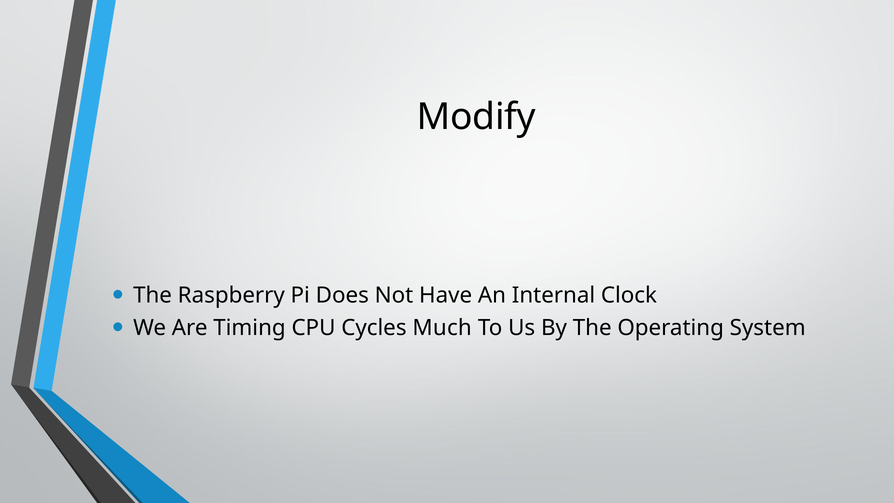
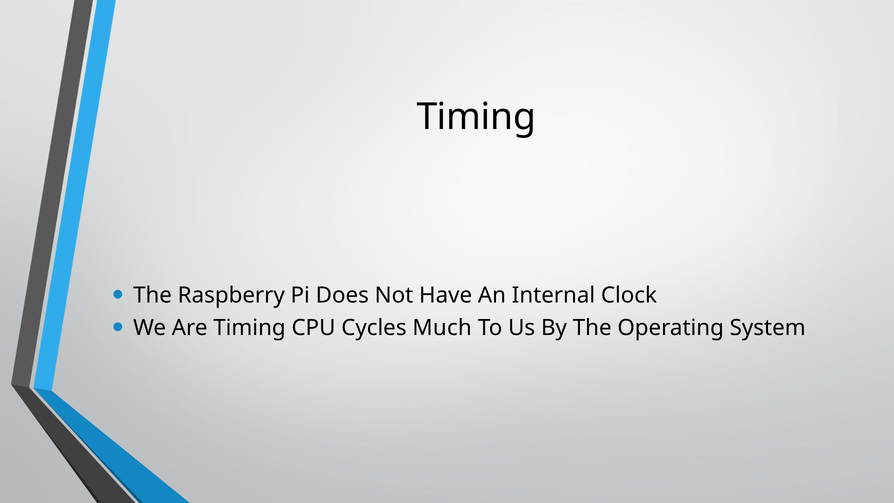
Modify at (476, 117): Modify -> Timing
